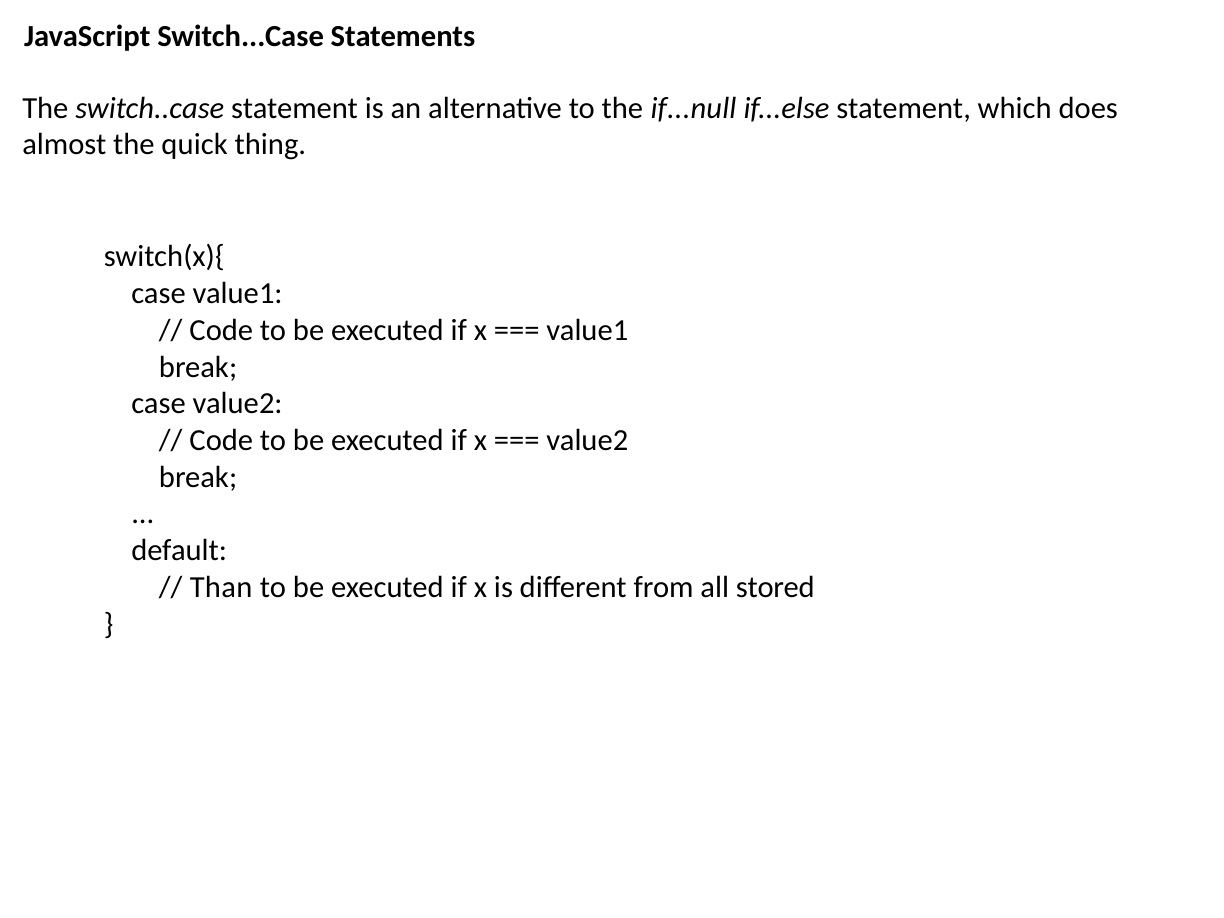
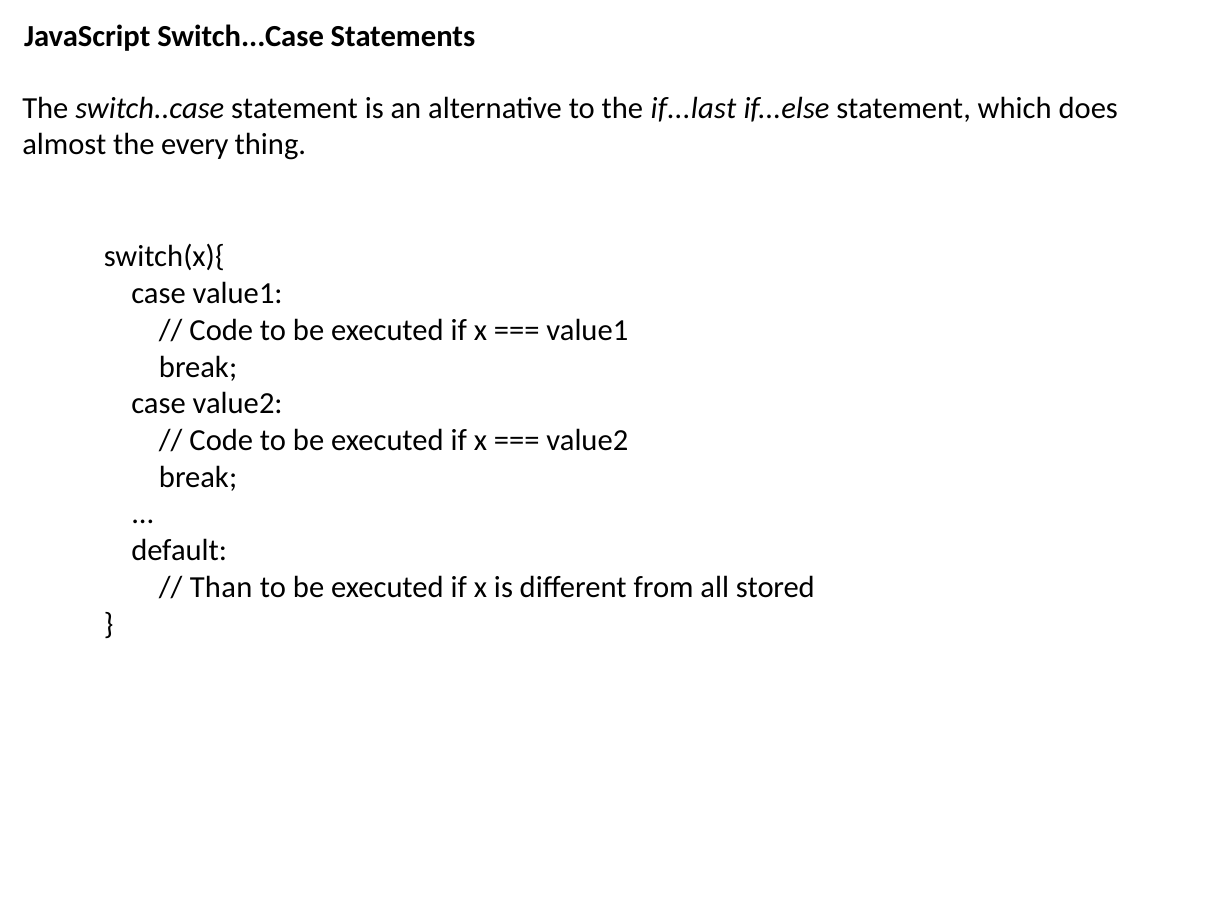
if...null: if...null -> if...last
quick: quick -> every
